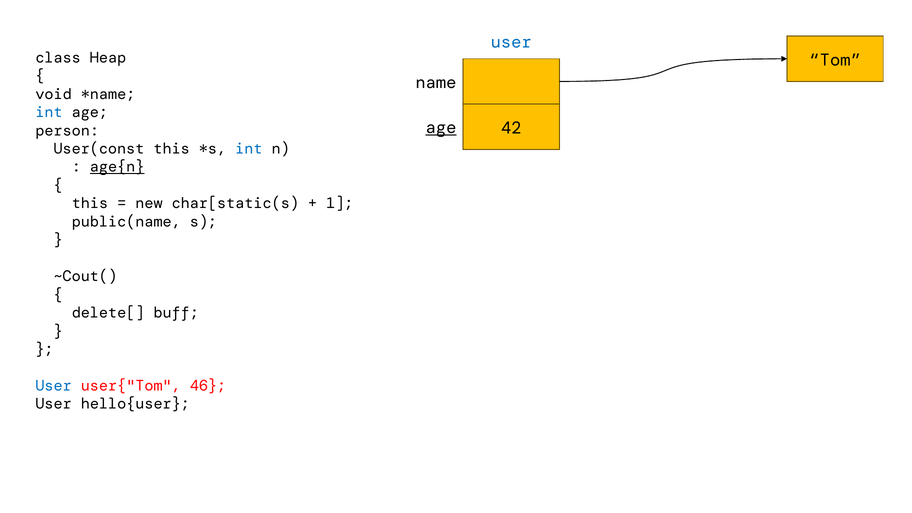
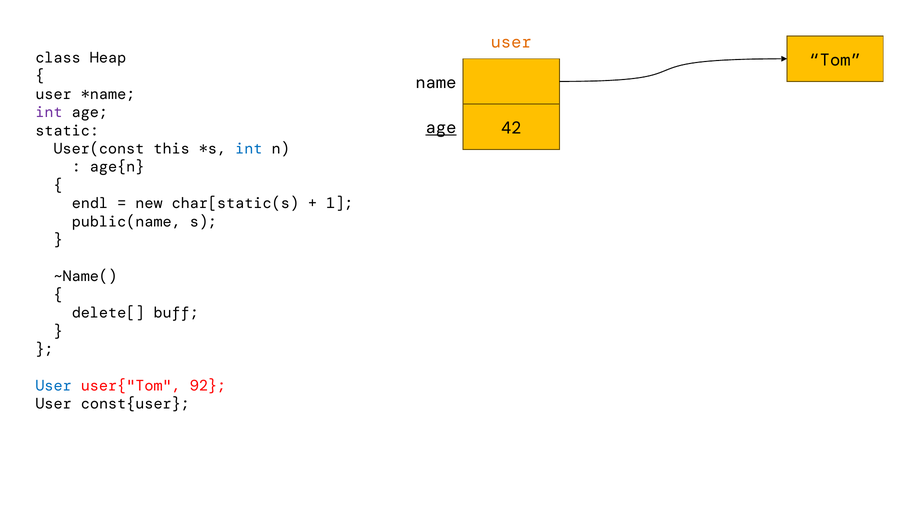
user at (511, 42) colour: blue -> orange
void at (54, 94): void -> user
int at (49, 112) colour: blue -> purple
person: person -> static
age{n underline: present -> none
this at (90, 203): this -> endl
~Cout(: ~Cout( -> ~Name(
46: 46 -> 92
hello{user: hello{user -> const{user
